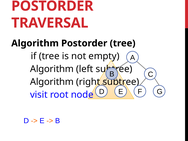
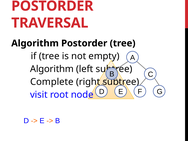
Algorithm at (52, 82): Algorithm -> Complete
